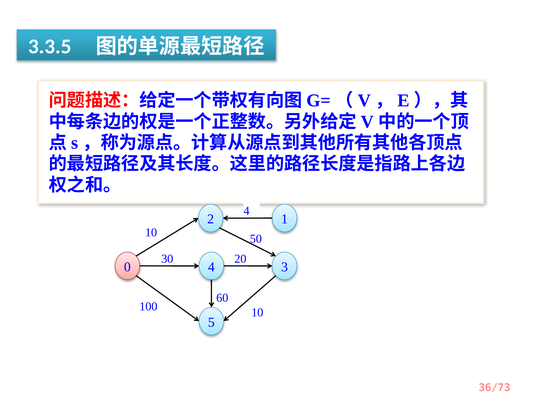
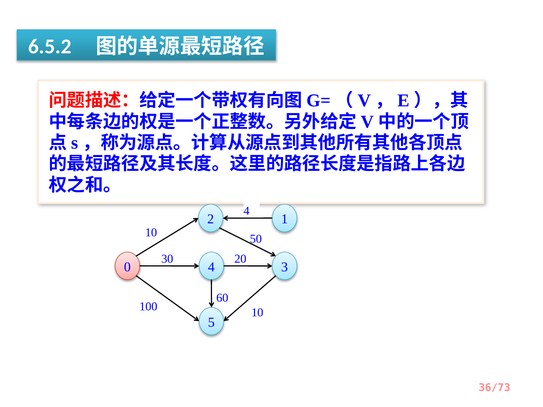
3.3.5: 3.3.5 -> 6.5.2
